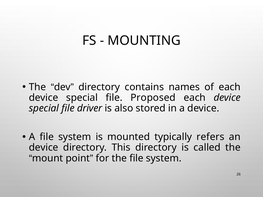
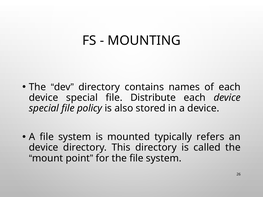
Proposed: Proposed -> Distribute
driver: driver -> policy
